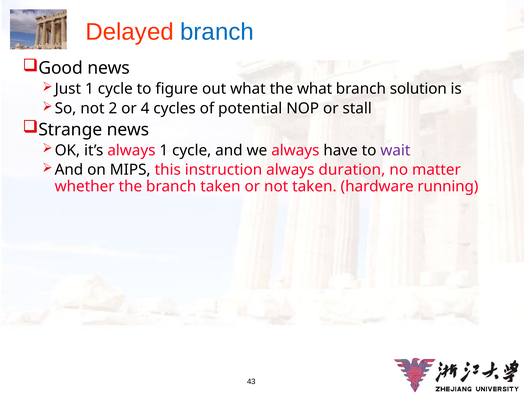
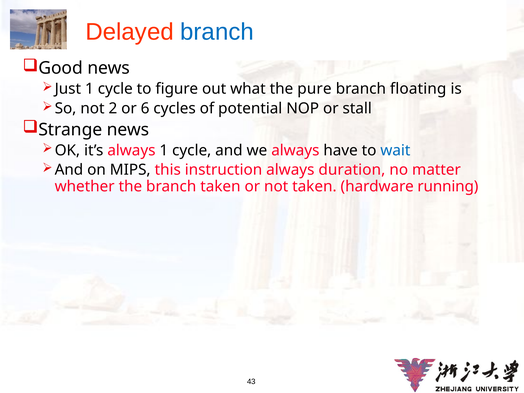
the what: what -> pure
solution: solution -> floating
4: 4 -> 6
wait colour: purple -> blue
